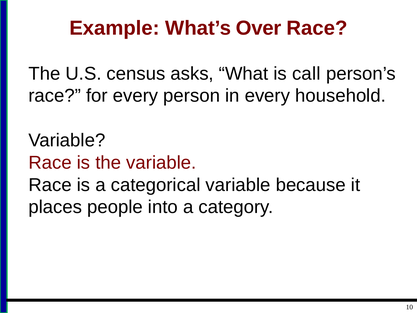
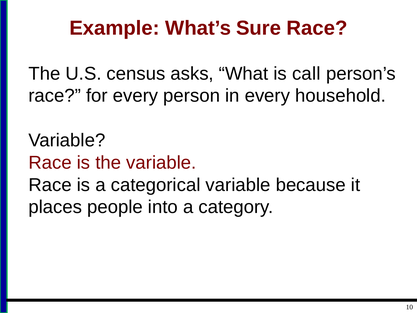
Over: Over -> Sure
